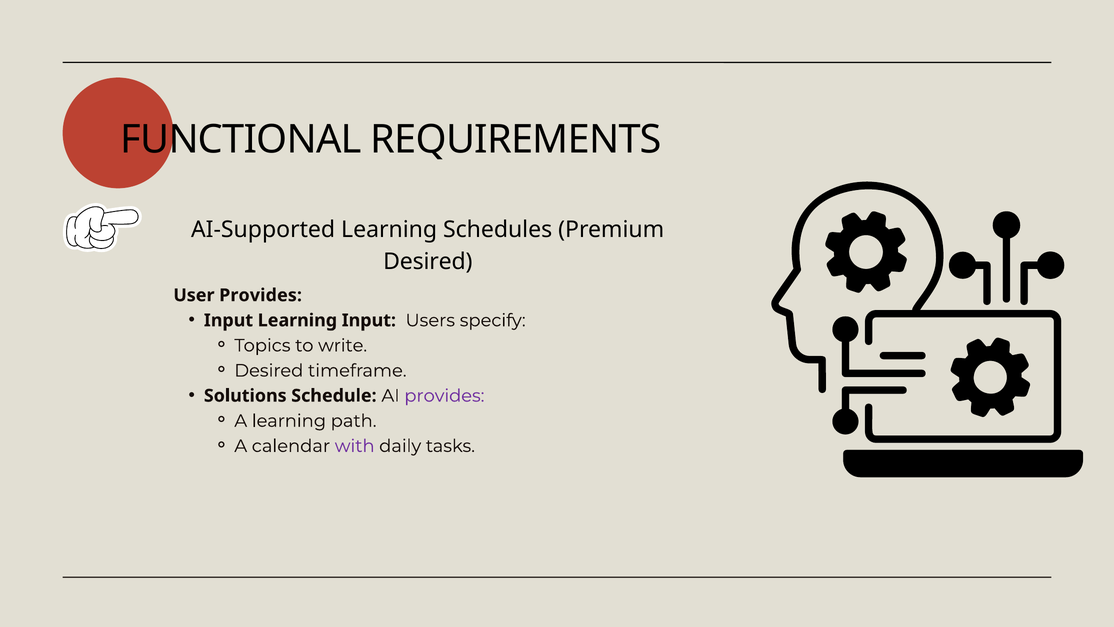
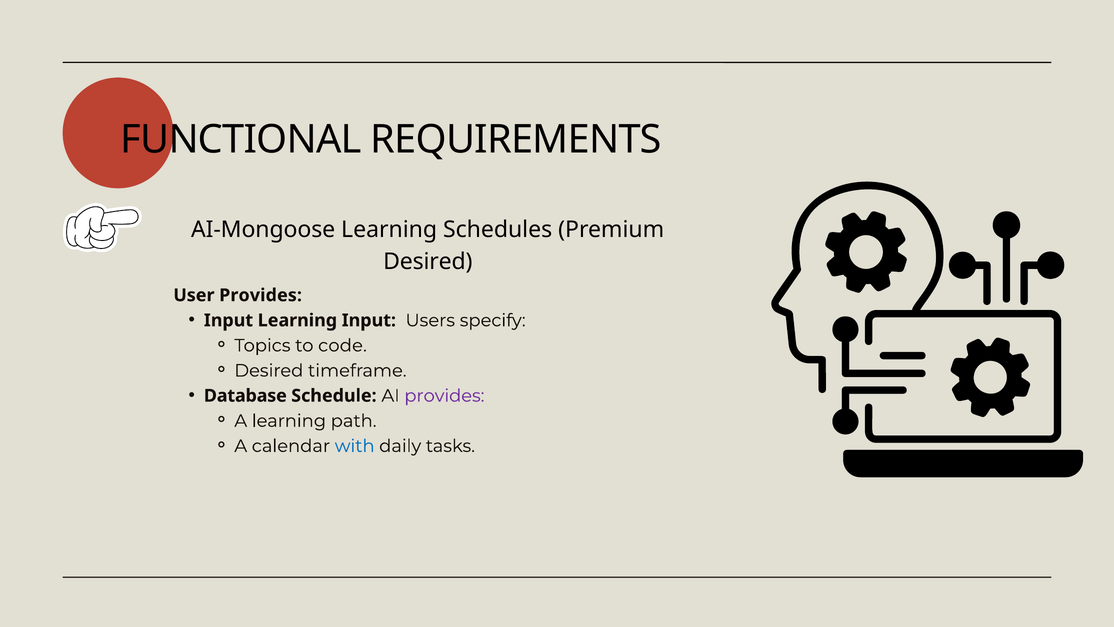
AI-Supported: AI-Supported -> AI-Mongoose
write: write -> code
Solutions: Solutions -> Database
with colour: purple -> blue
